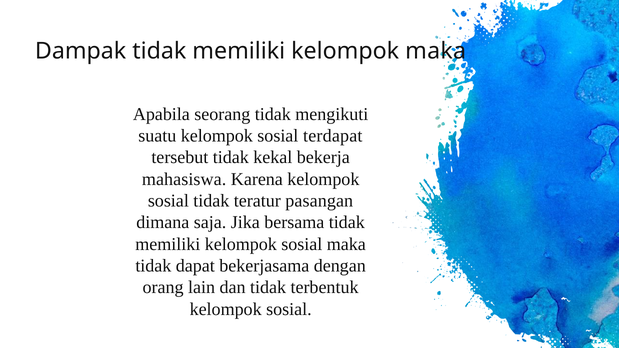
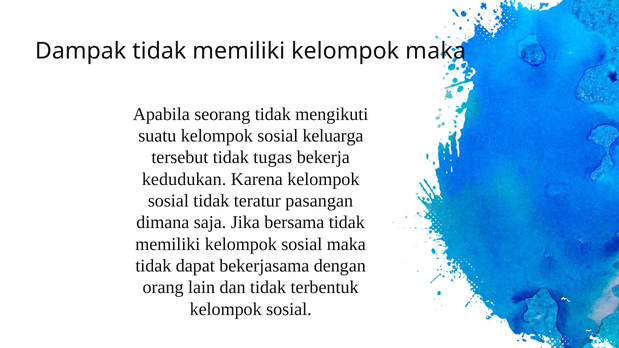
terdapat: terdapat -> keluarga
kekal: kekal -> tugas
mahasiswa: mahasiswa -> kedudukan
